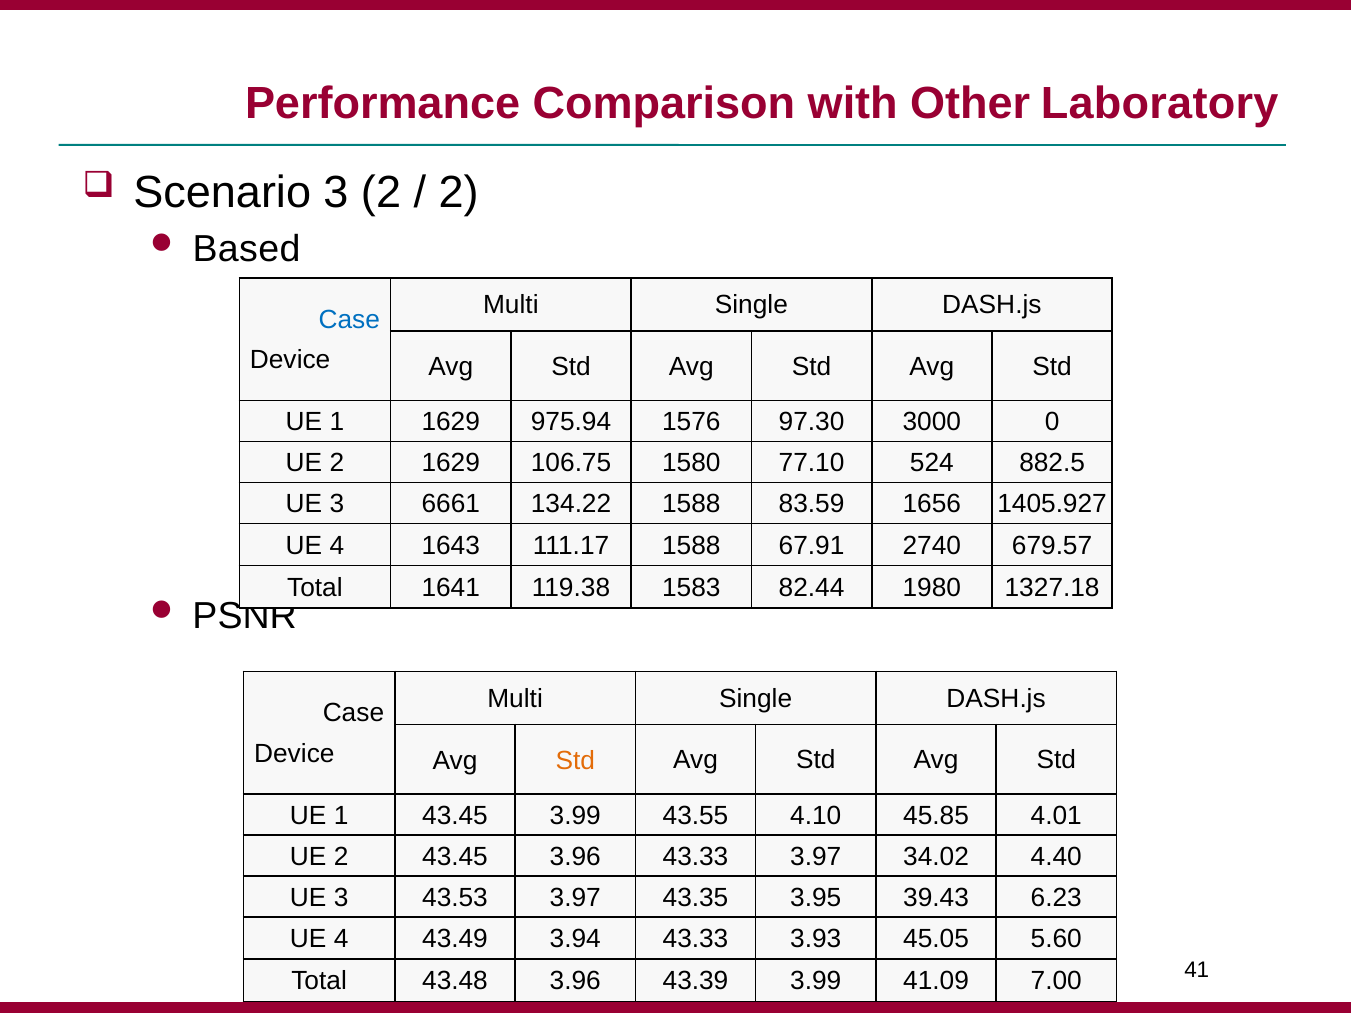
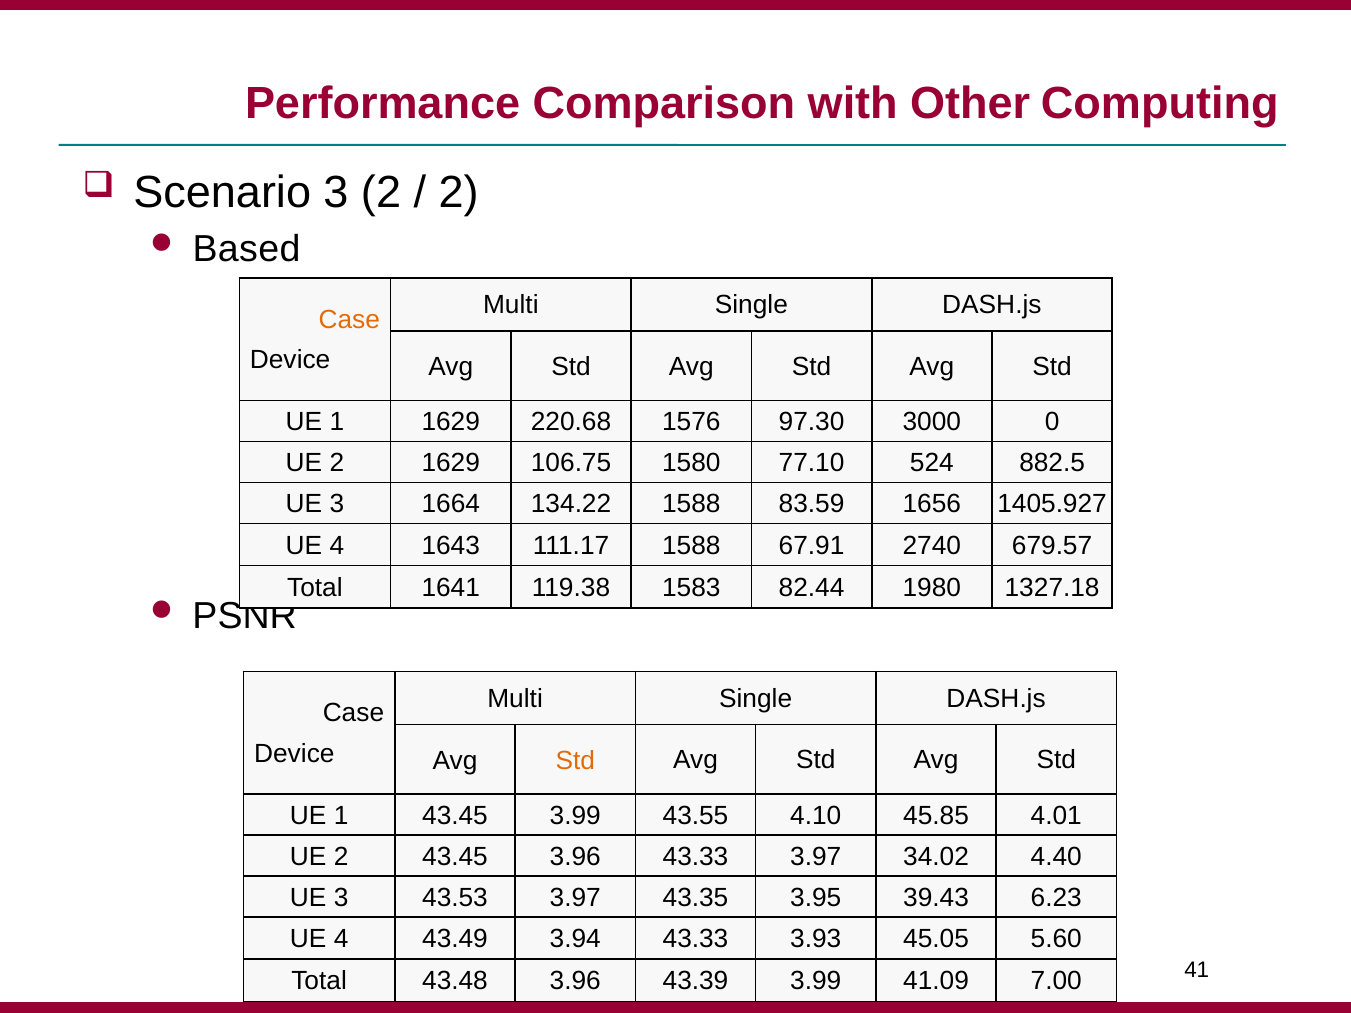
Laboratory: Laboratory -> Computing
Case at (349, 320) colour: blue -> orange
975.94: 975.94 -> 220.68
6661: 6661 -> 1664
